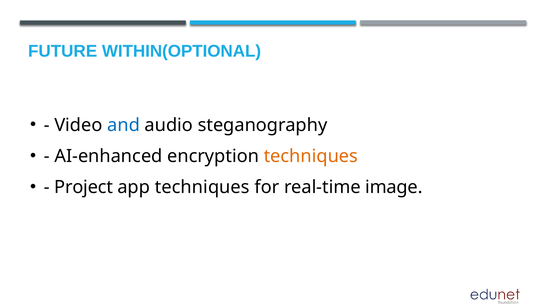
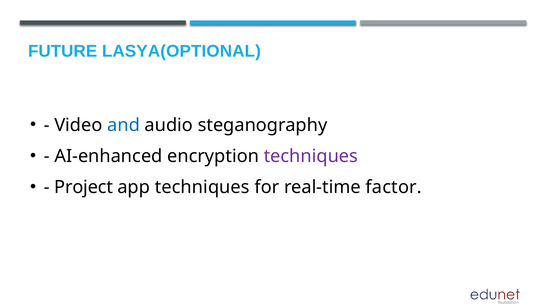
WITHIN(OPTIONAL: WITHIN(OPTIONAL -> LASYA(OPTIONAL
techniques at (311, 156) colour: orange -> purple
image: image -> factor
